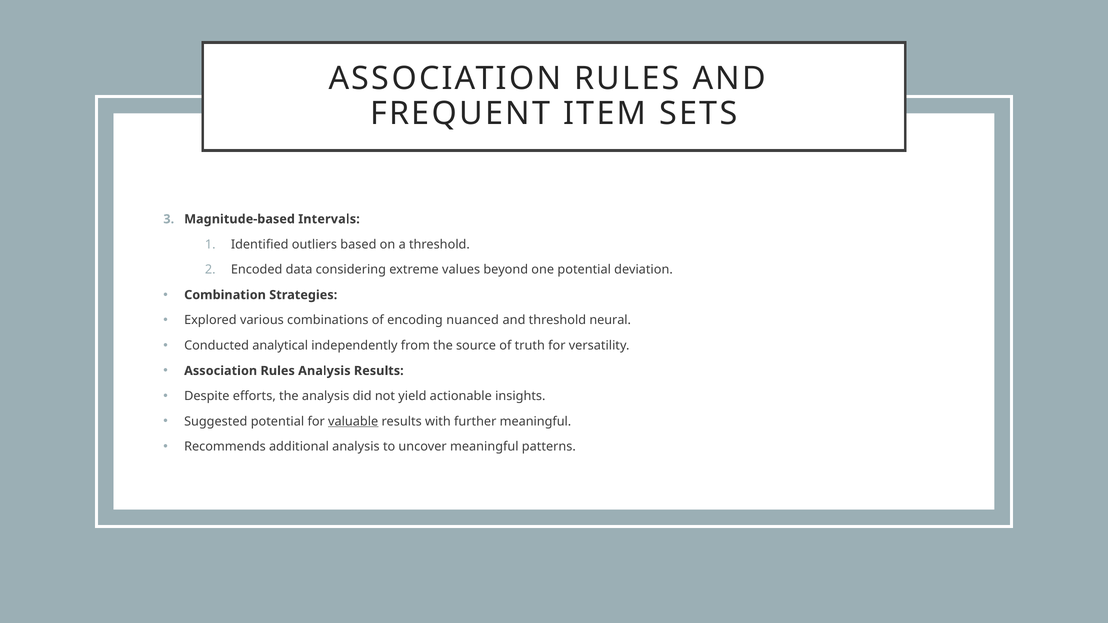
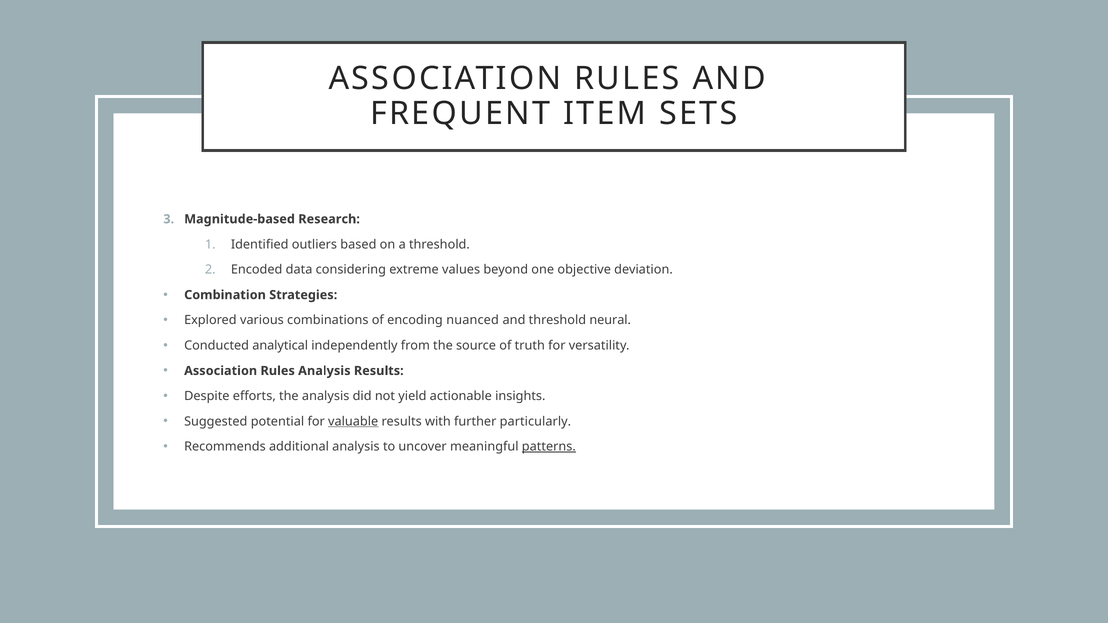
Intervals: Intervals -> Research
one potential: potential -> objective
further meaningful: meaningful -> particularly
patterns underline: none -> present
